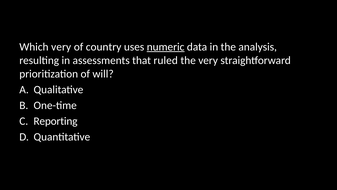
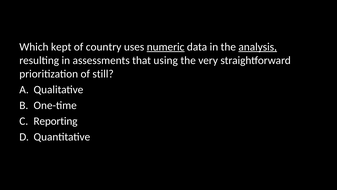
Which very: very -> kept
analysis underline: none -> present
ruled: ruled -> using
will: will -> still
